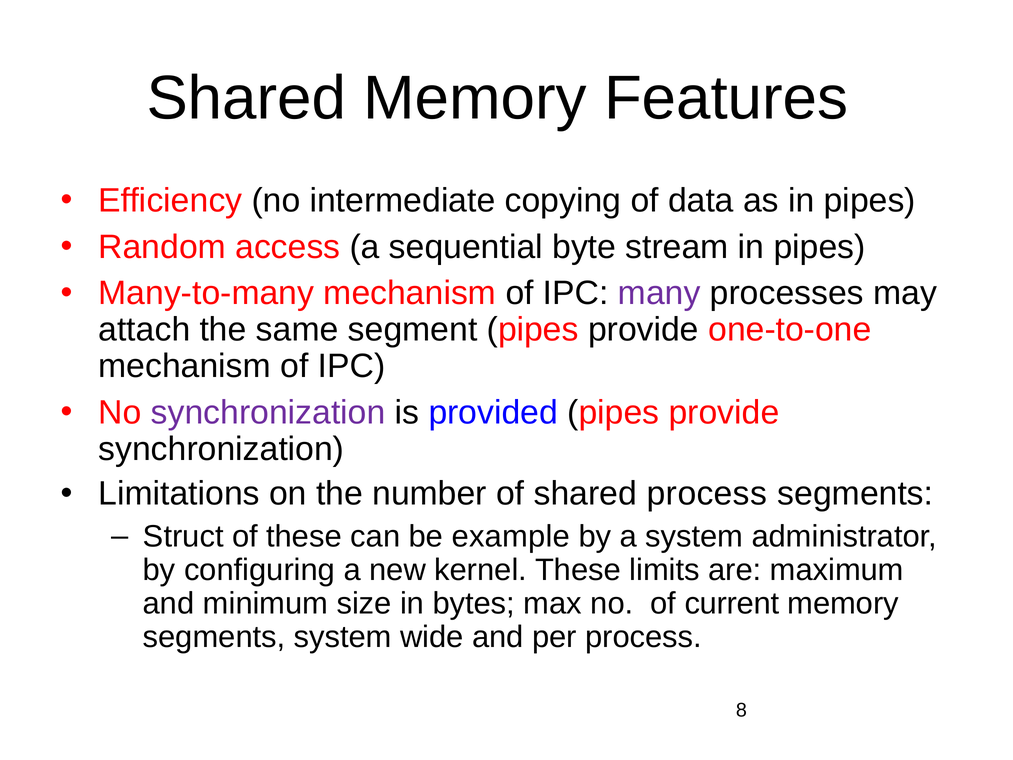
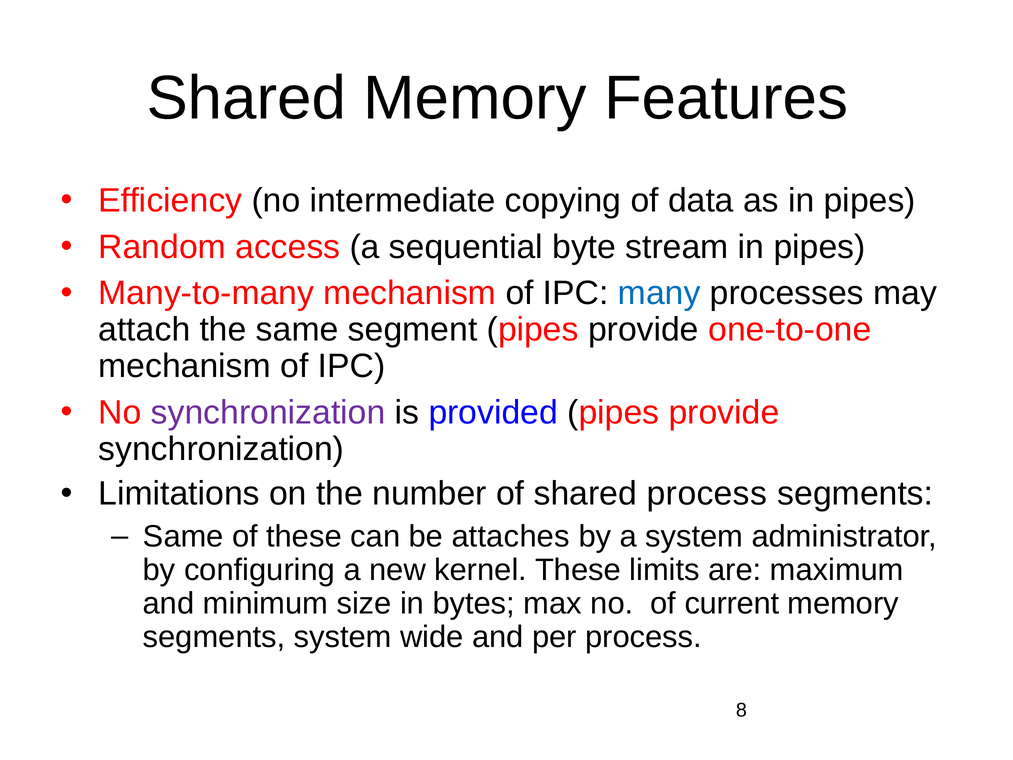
many colour: purple -> blue
Struct at (183, 536): Struct -> Same
example: example -> attaches
